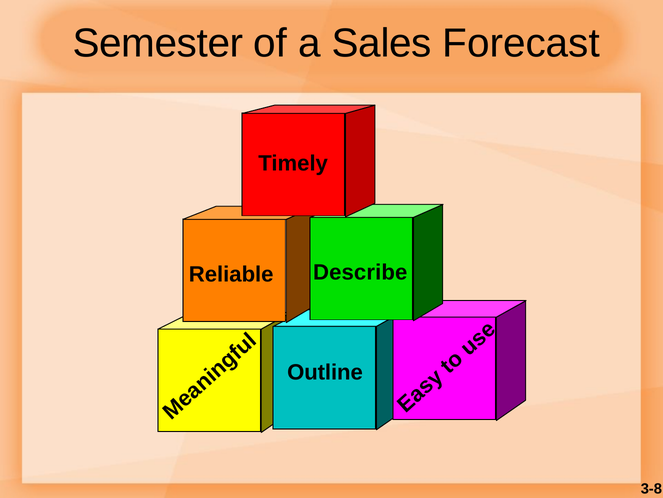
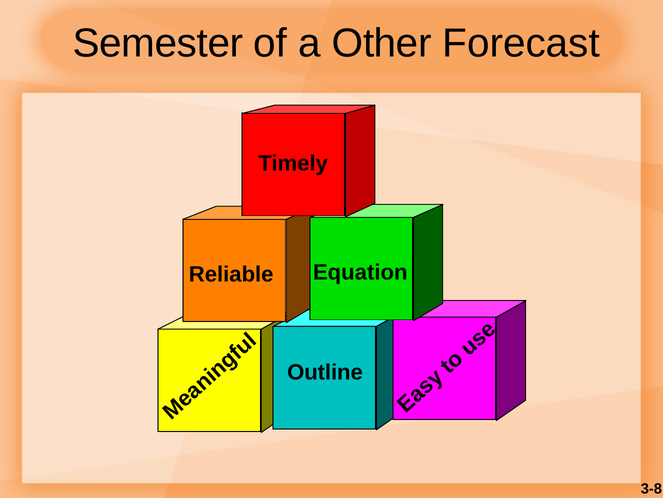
Sales: Sales -> Other
Describe: Describe -> Equation
